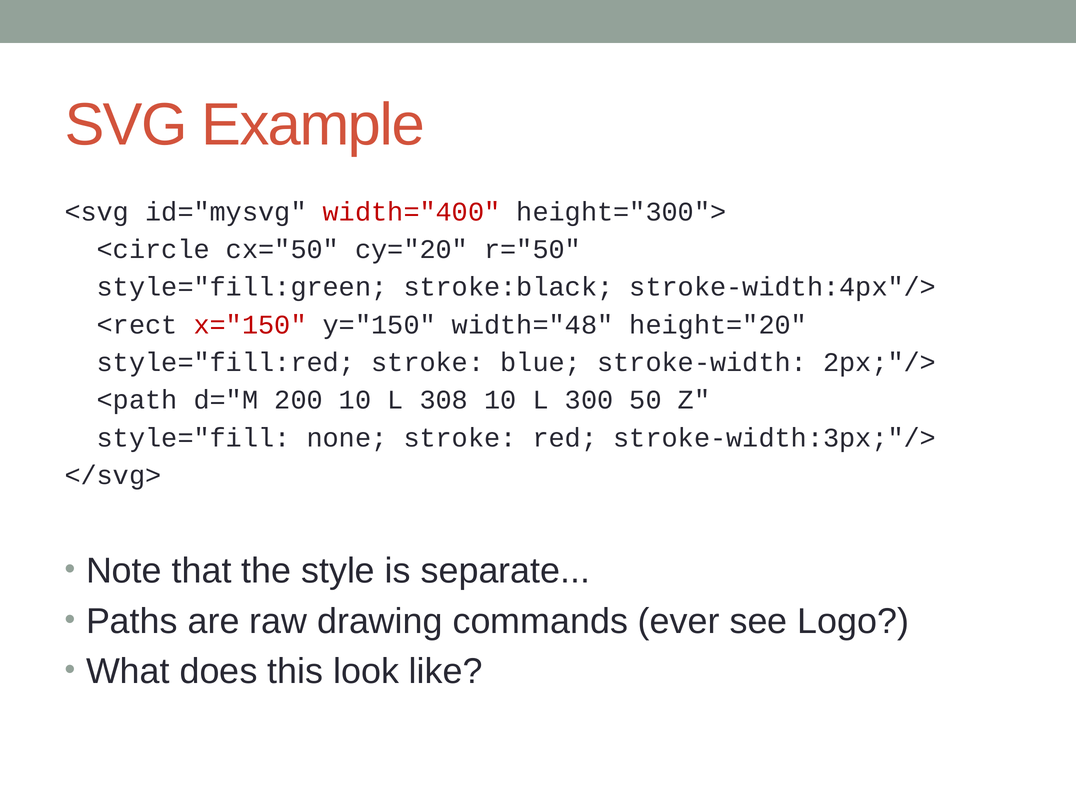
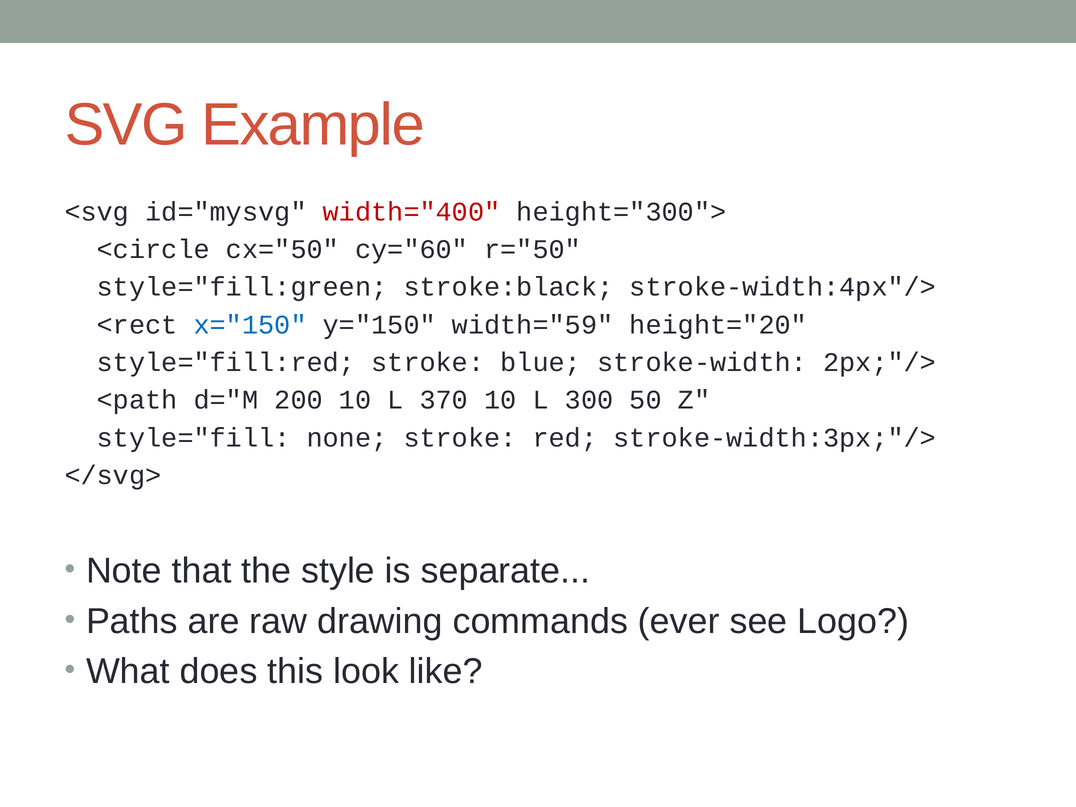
cy="20: cy="20 -> cy="60
x="150 colour: red -> blue
width="48: width="48 -> width="59
308: 308 -> 370
